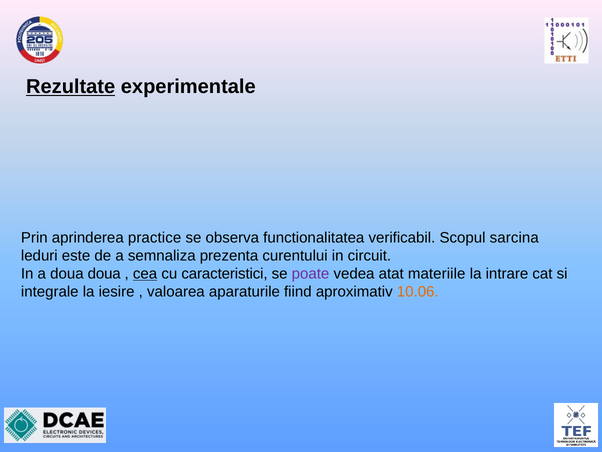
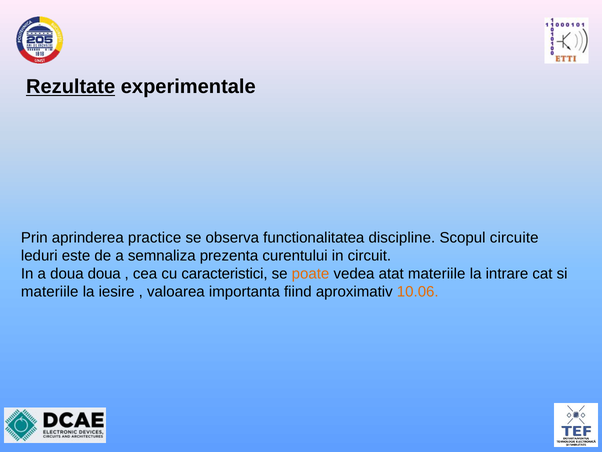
verificabil: verificabil -> discipline
sarcina: sarcina -> circuite
cea underline: present -> none
poate colour: purple -> orange
integrale at (50, 291): integrale -> materiile
aparaturile: aparaturile -> importanta
